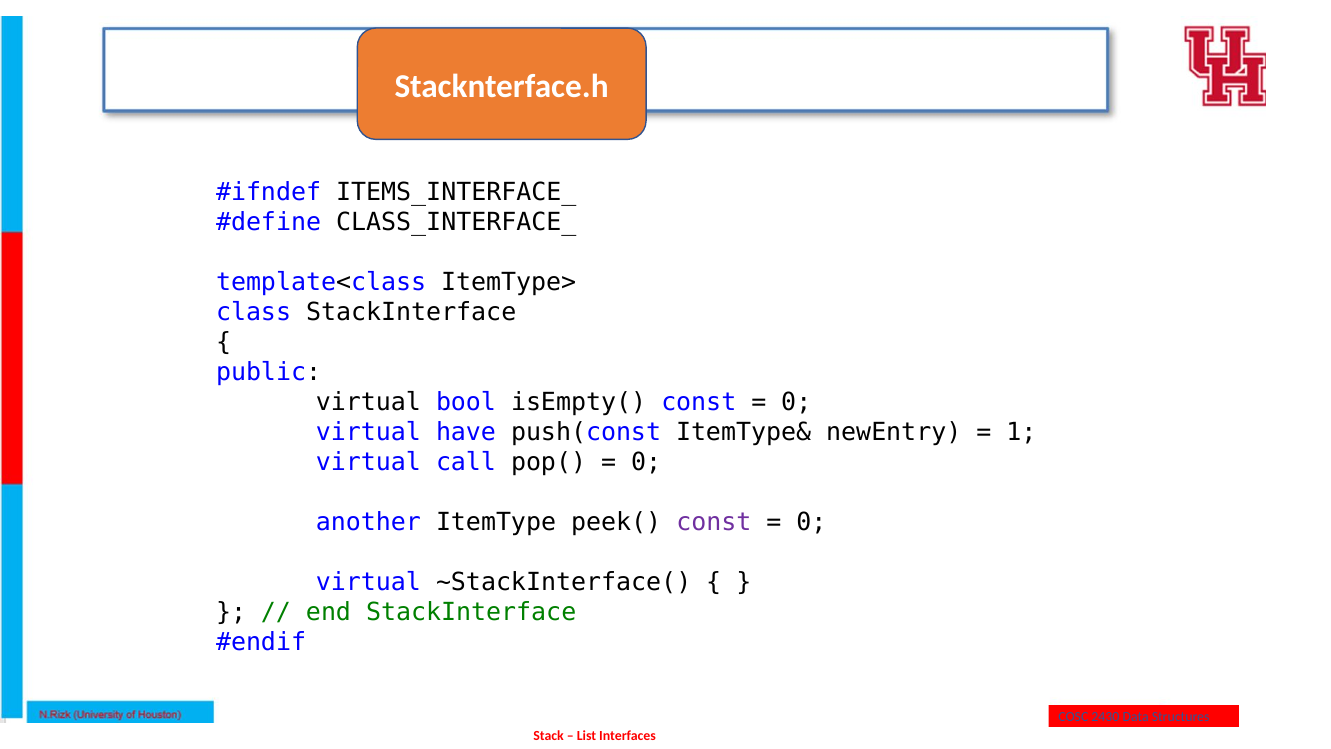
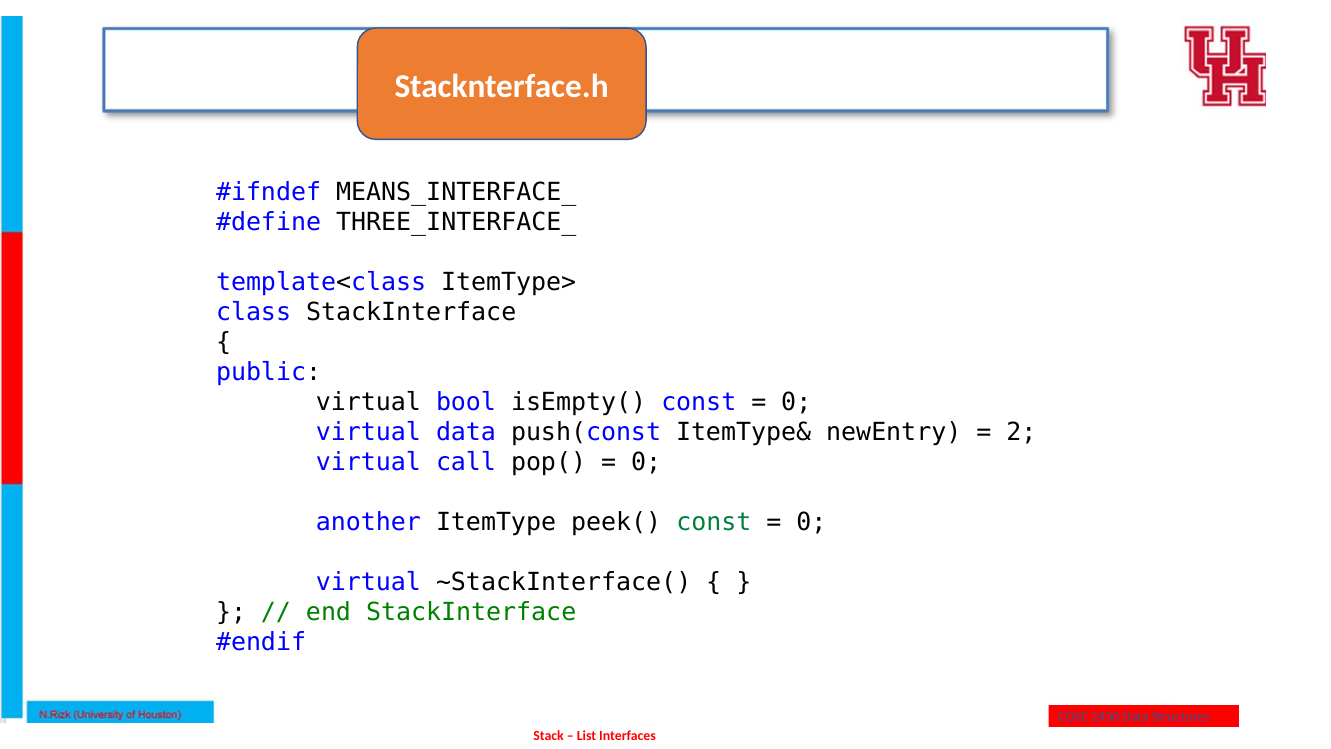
ITEMS_INTERFACE_: ITEMS_INTERFACE_ -> MEANS_INTERFACE_
CLASS_INTERFACE_: CLASS_INTERFACE_ -> THREE_INTERFACE_
virtual have: have -> data
1: 1 -> 2
const at (714, 522) colour: purple -> green
